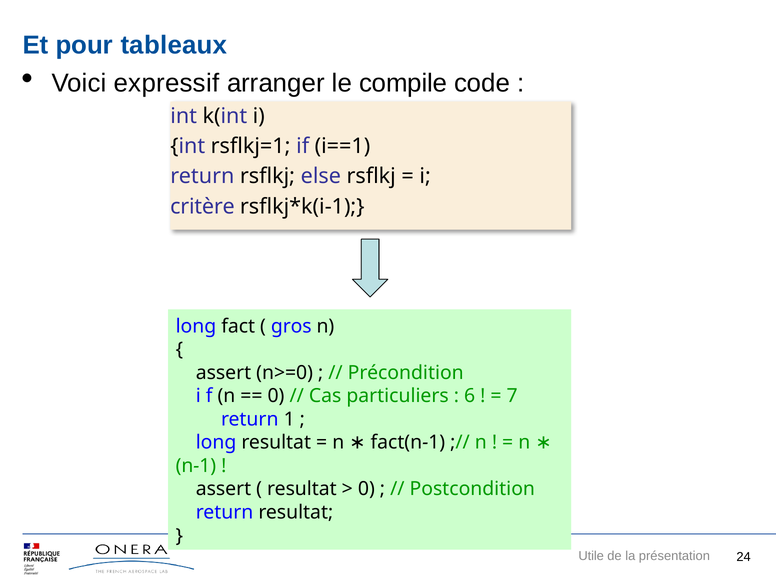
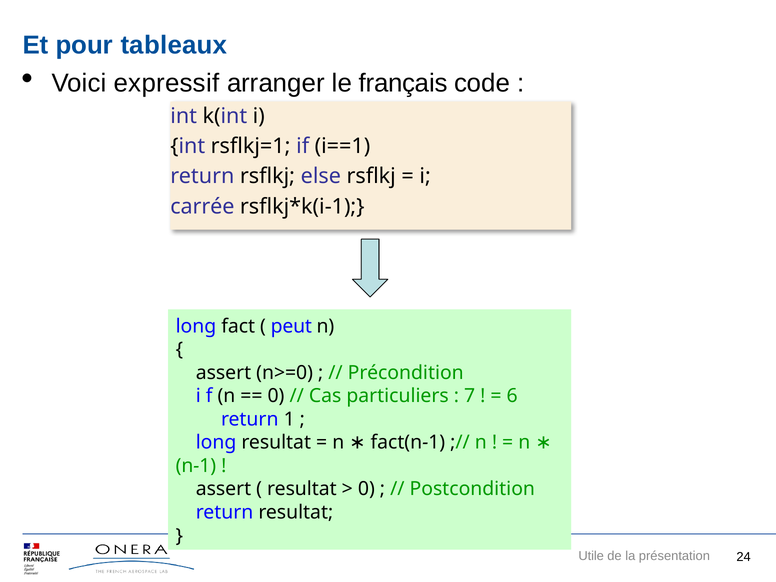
compile: compile -> français
critère: critère -> carrée
gros: gros -> peut
6: 6 -> 7
7: 7 -> 6
